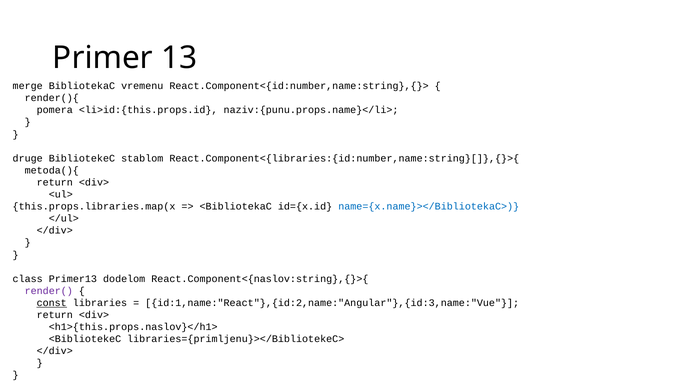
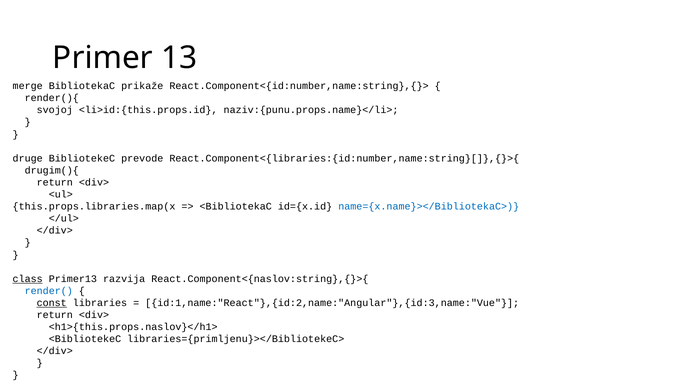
vremenu: vremenu -> prikaže
pomera: pomera -> svojoj
stablom: stablom -> prevode
metoda(){: metoda(){ -> drugim(){
class underline: none -> present
dodelom: dodelom -> razvija
render( colour: purple -> blue
